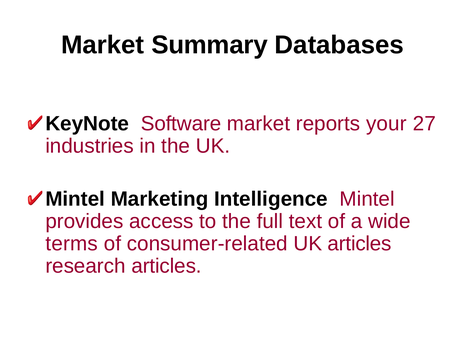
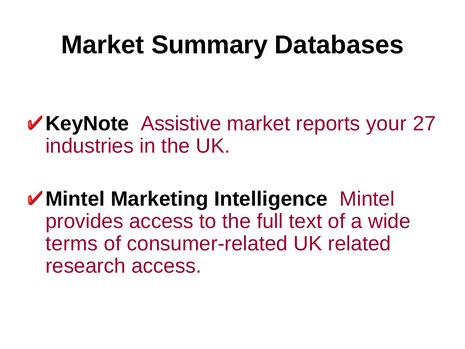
Software: Software -> Assistive
UK articles: articles -> related
research articles: articles -> access
